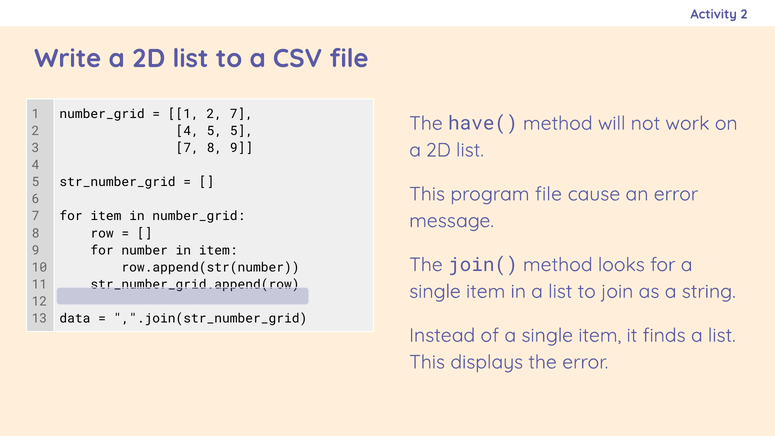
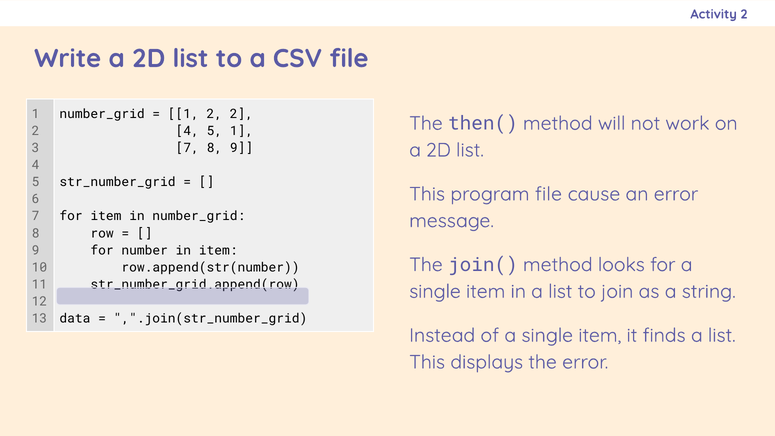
2 7: 7 -> 2
have(: have( -> then(
5 5: 5 -> 1
